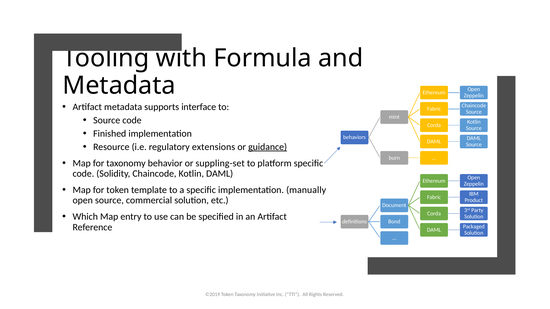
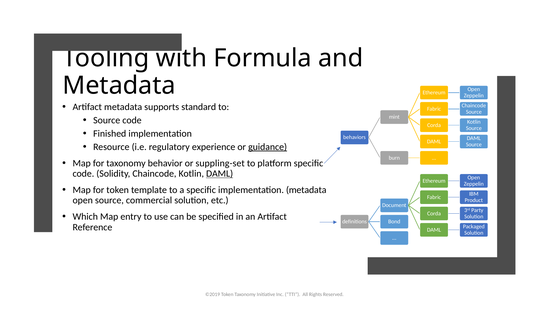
interface: interface -> standard
extensions: extensions -> experience
DAML at (220, 174) underline: none -> present
implementation manually: manually -> metadata
